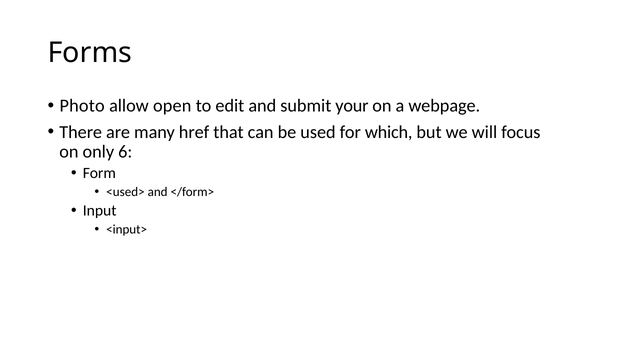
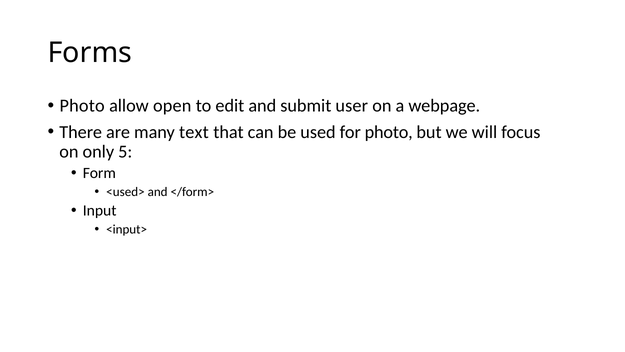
your: your -> user
href: href -> text
for which: which -> photo
6: 6 -> 5
